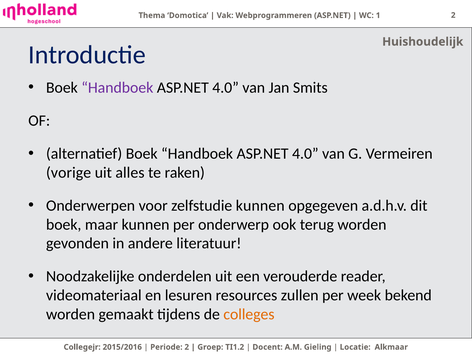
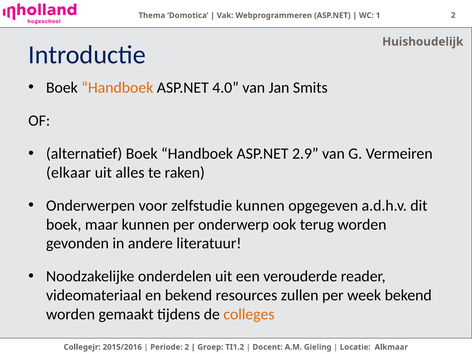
Handboek at (117, 88) colour: purple -> orange
4.0 at (305, 154): 4.0 -> 2.9
vorige: vorige -> elkaar
en lesuren: lesuren -> bekend
